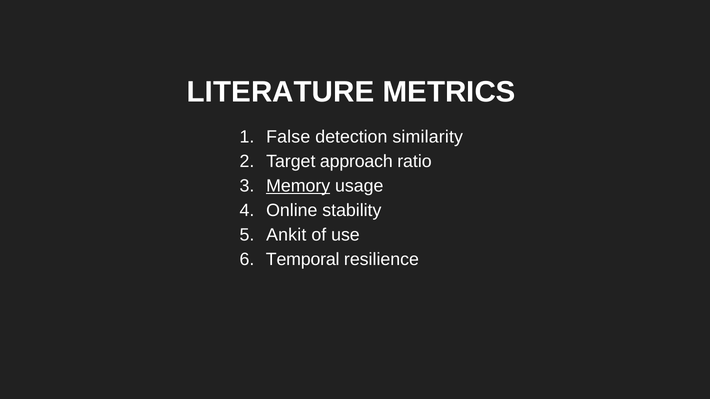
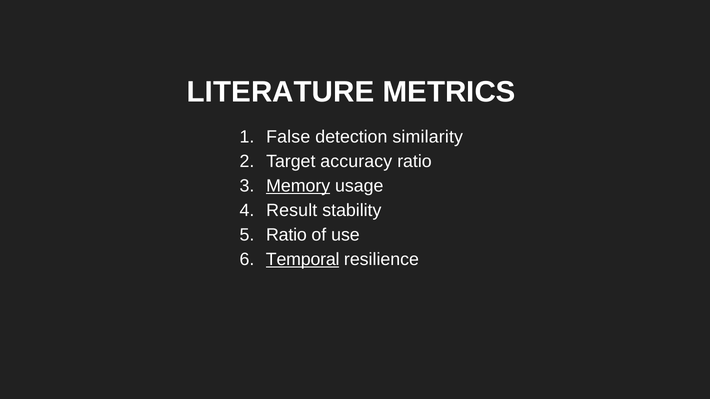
approach: approach -> accuracy
Online: Online -> Result
Ankit at (286, 235): Ankit -> Ratio
Temporal underline: none -> present
